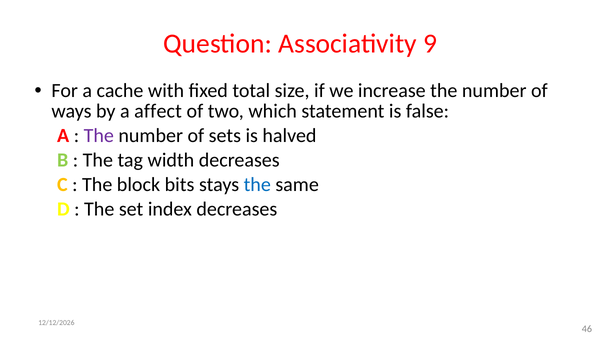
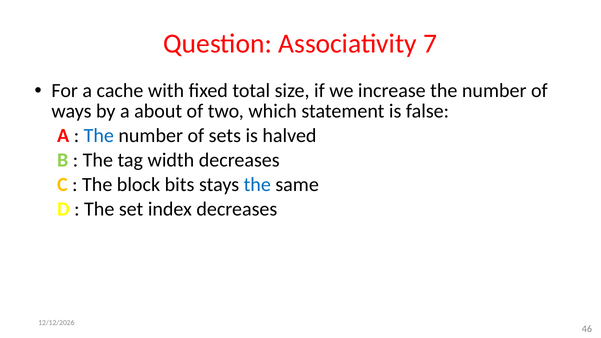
9: 9 -> 7
affect: affect -> about
The at (99, 136) colour: purple -> blue
